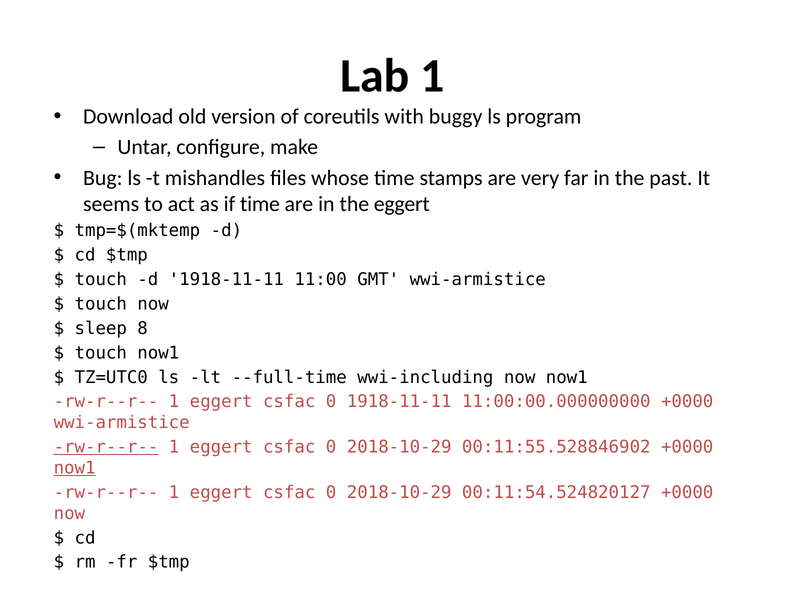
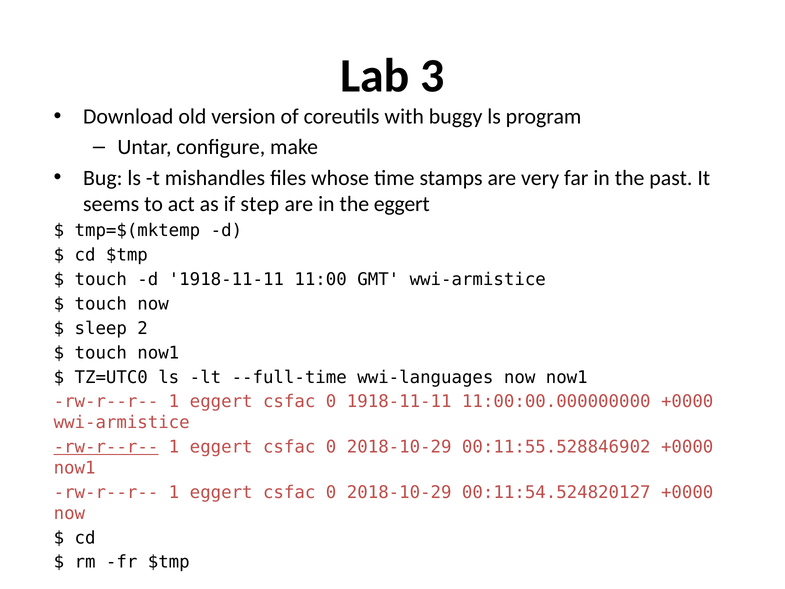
Lab 1: 1 -> 3
if time: time -> step
8: 8 -> 2
wwi-including: wwi-including -> wwi-languages
now1 at (75, 468) underline: present -> none
